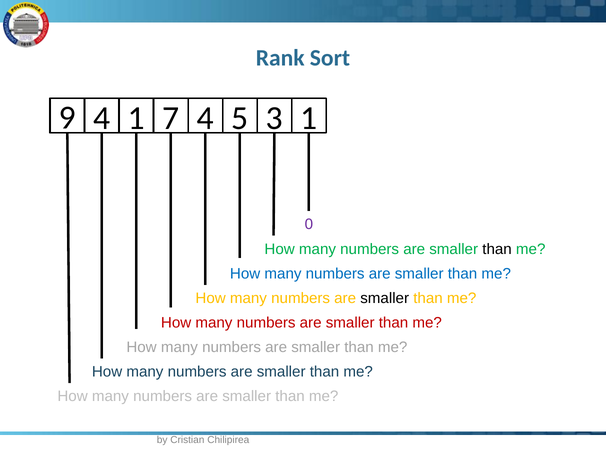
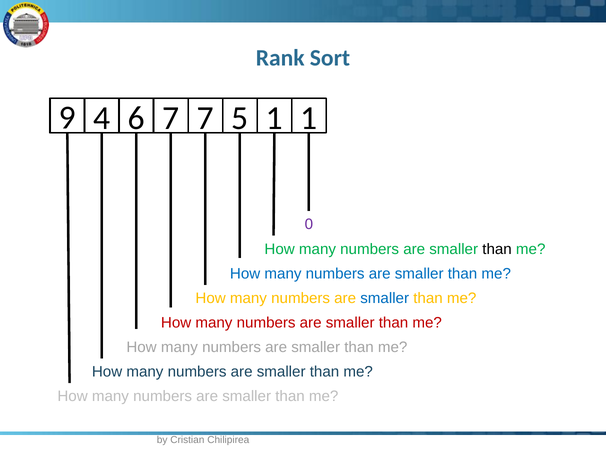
4 1: 1 -> 6
7 4: 4 -> 7
5 3: 3 -> 1
smaller at (385, 298) colour: black -> blue
